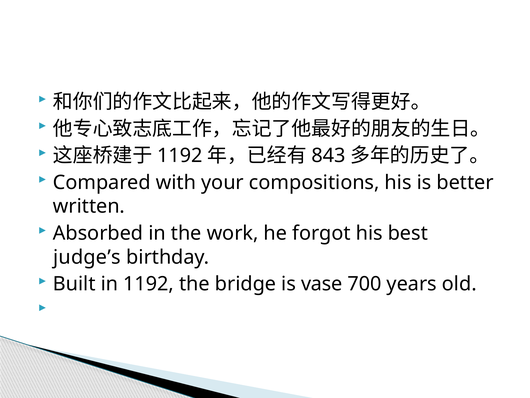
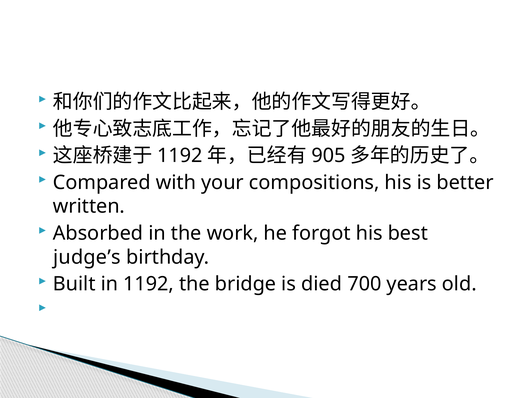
843: 843 -> 905
vase: vase -> died
